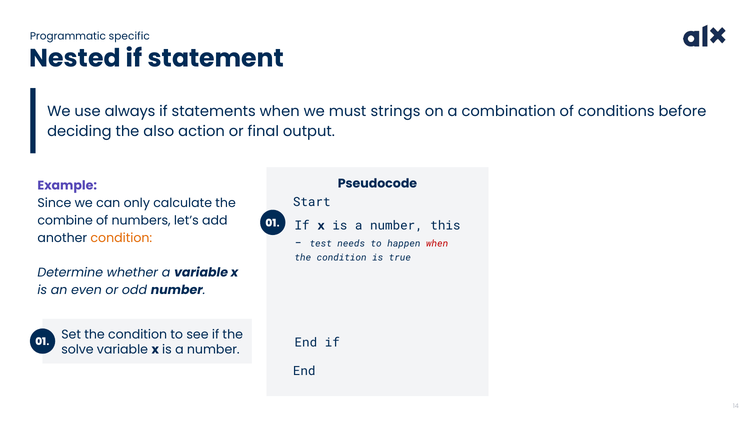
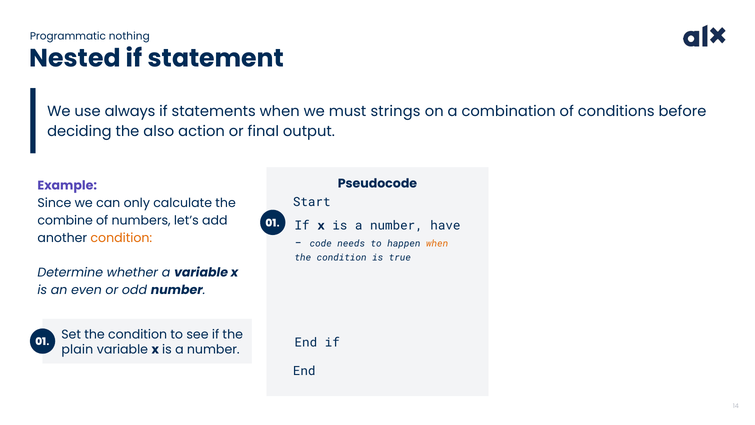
specific: specific -> nothing
this: this -> have
test: test -> code
when at (437, 244) colour: red -> orange
solve: solve -> plain
